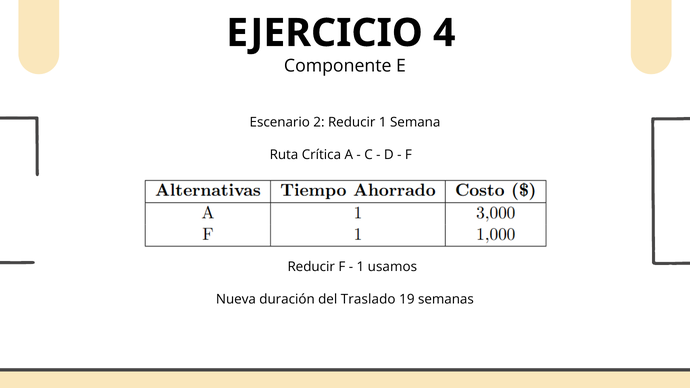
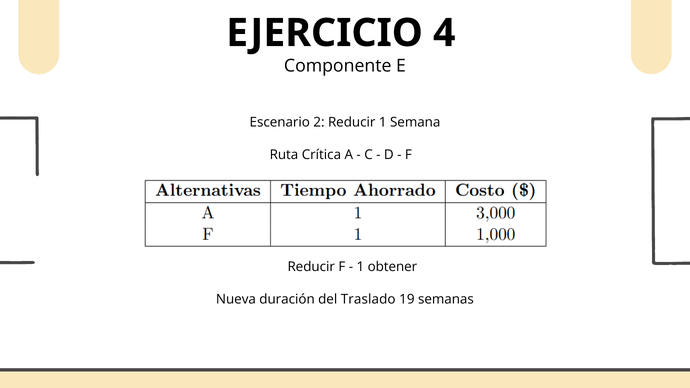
usamos: usamos -> obtener
